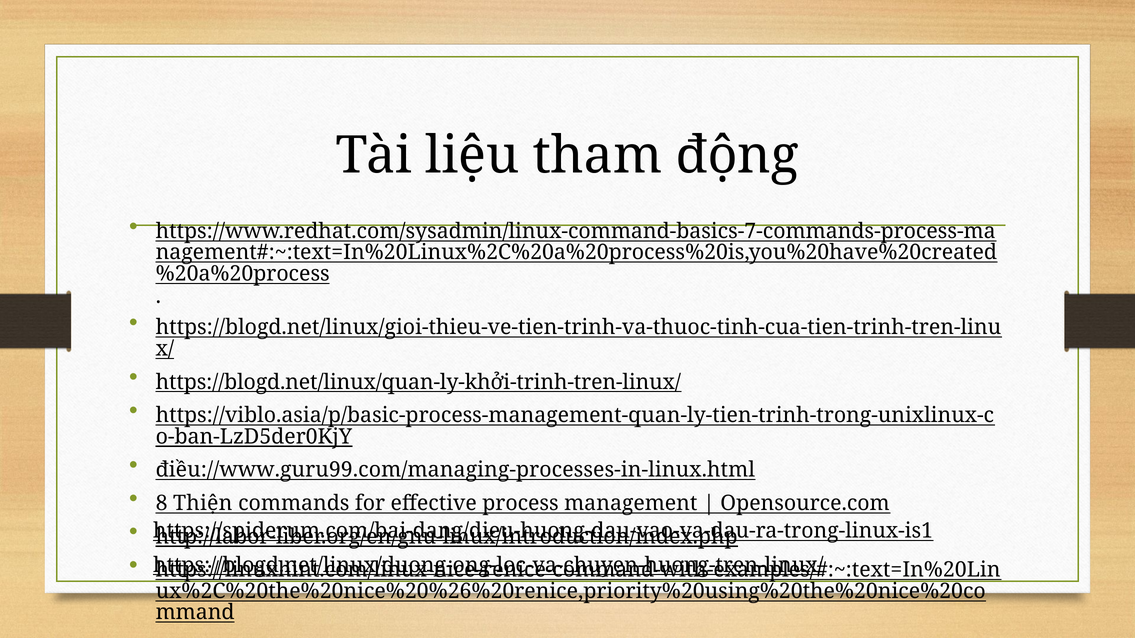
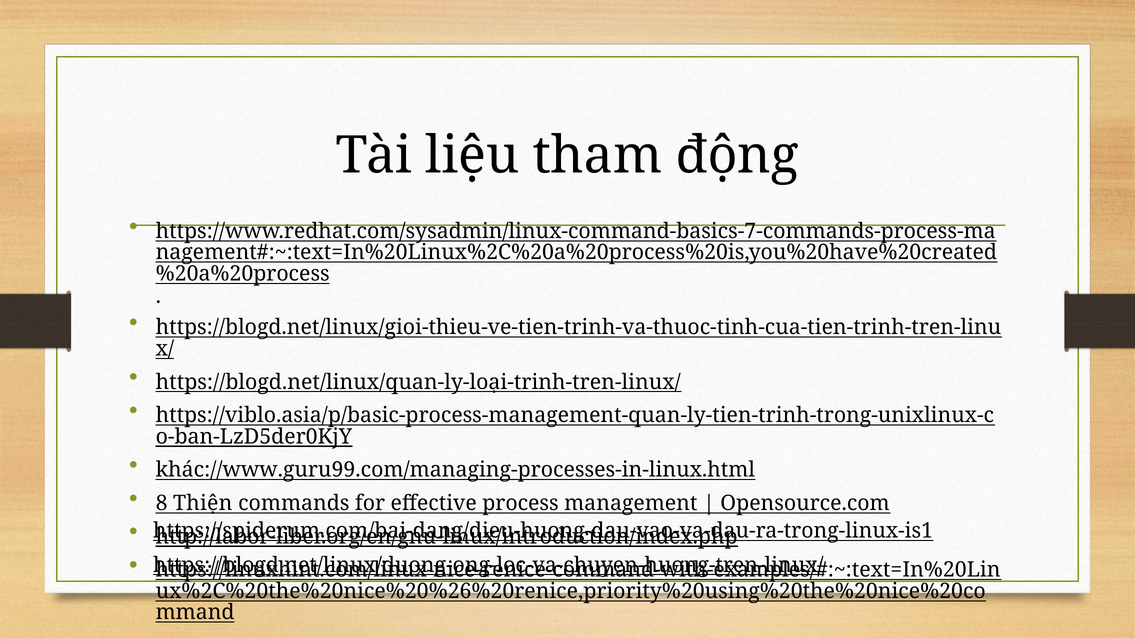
https://blogd.net/linux/quan-ly-khởi-trinh-tren-linux/: https://blogd.net/linux/quan-ly-khởi-trinh-tren-linux/ -> https://blogd.net/linux/quan-ly-loại-trinh-tren-linux/
điều://www.guru99.com/managing-processes-in-linux.html: điều://www.guru99.com/managing-processes-in-linux.html -> khác://www.guru99.com/managing-processes-in-linux.html
